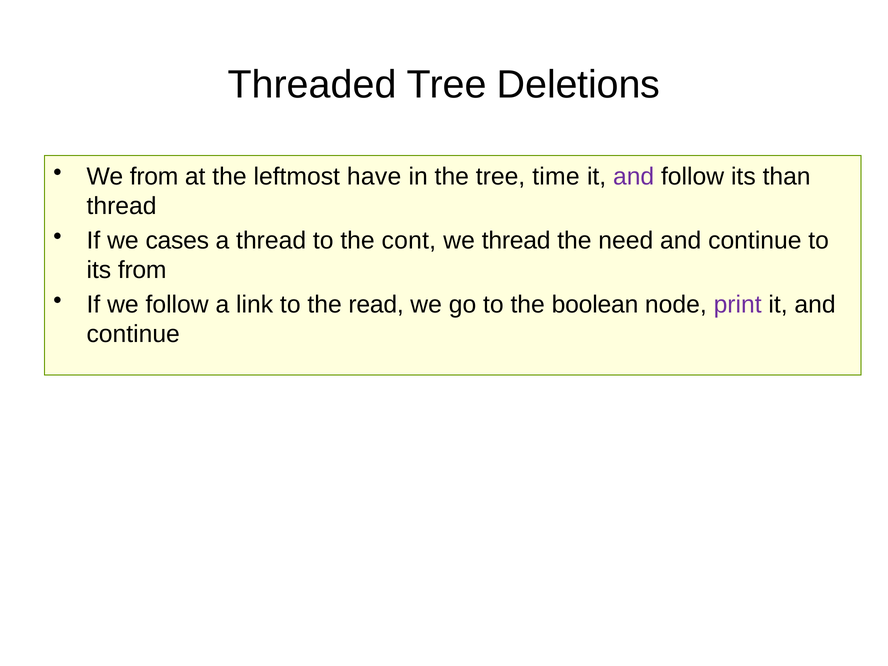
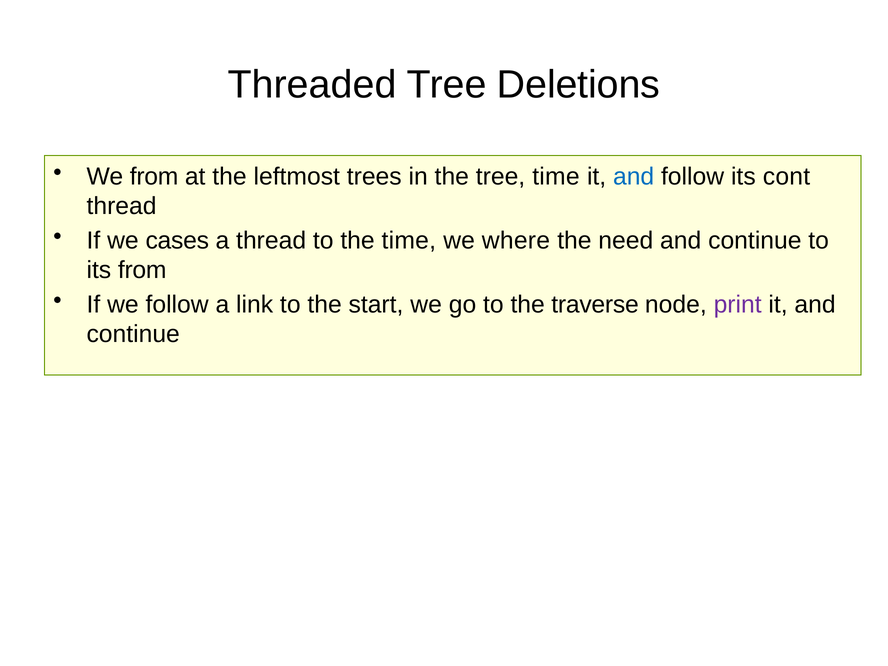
have: have -> trees
and at (634, 176) colour: purple -> blue
than: than -> cont
the cont: cont -> time
we thread: thread -> where
read: read -> start
boolean: boolean -> traverse
